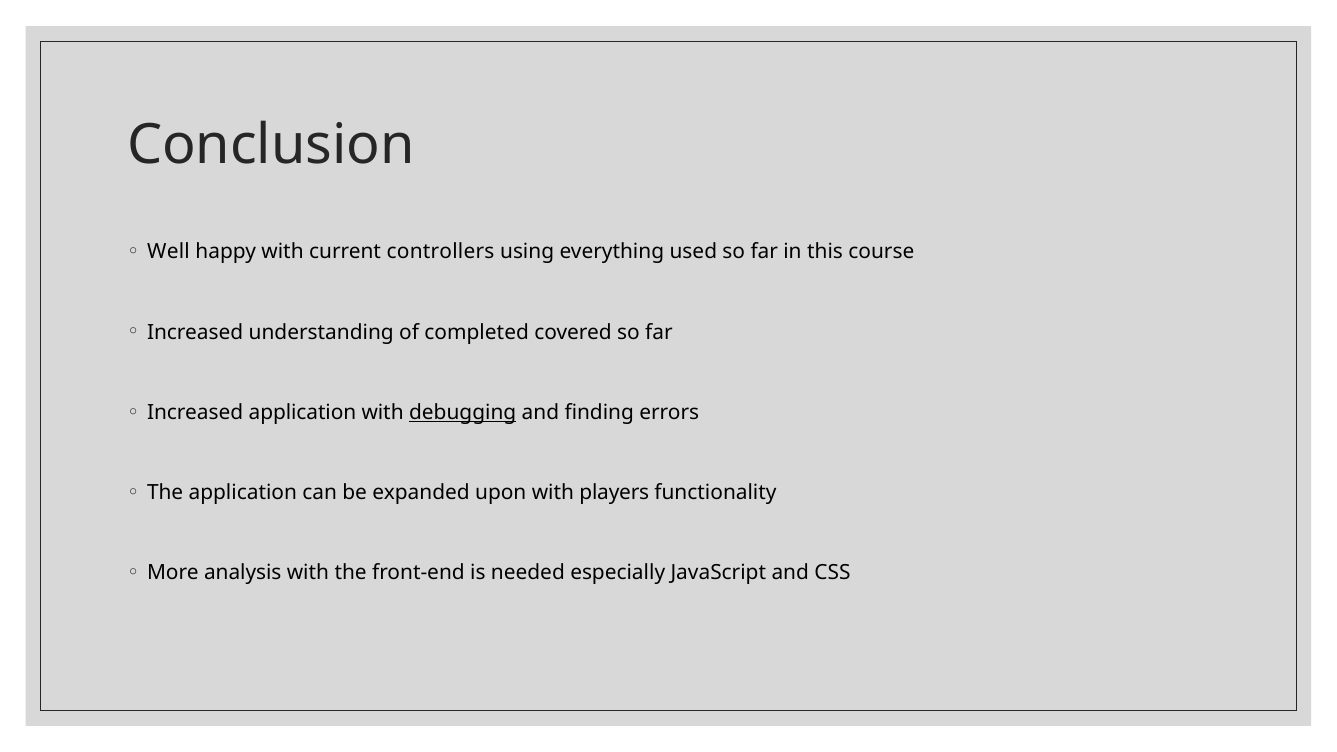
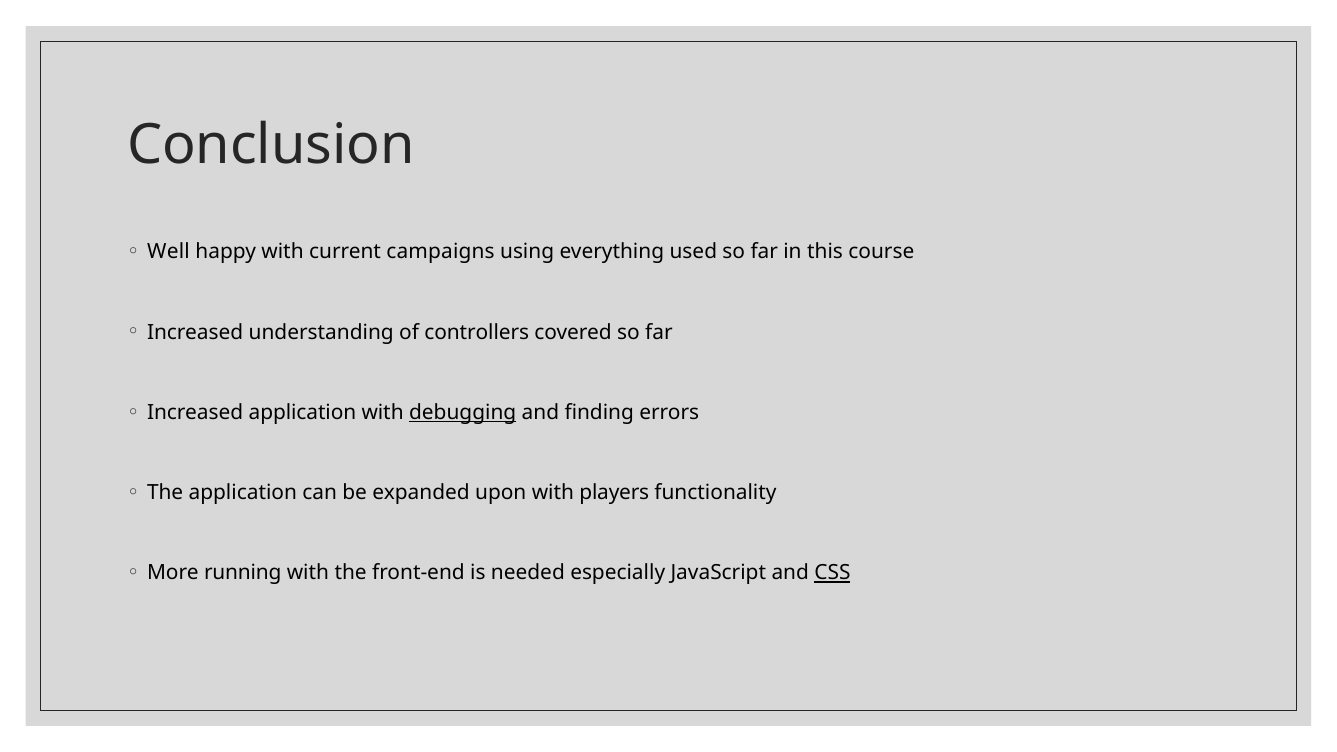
controllers: controllers -> campaigns
completed: completed -> controllers
analysis: analysis -> running
CSS underline: none -> present
